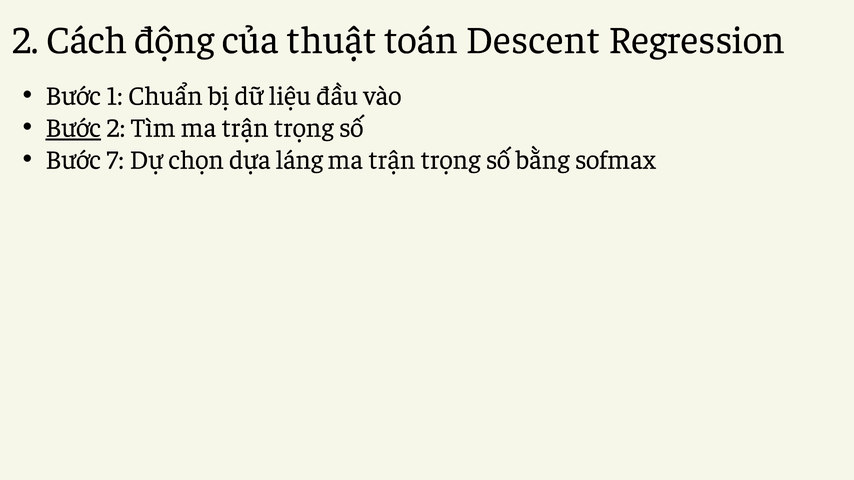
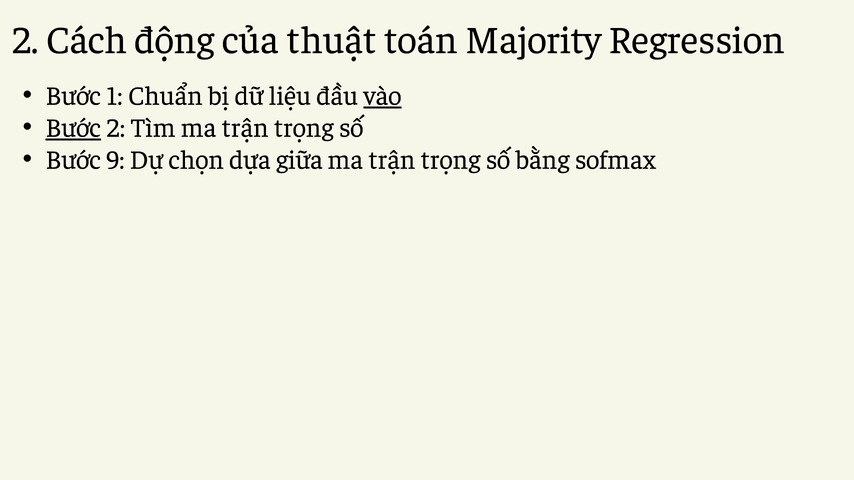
Descent: Descent -> Majority
vào underline: none -> present
7: 7 -> 9
láng: láng -> giữa
